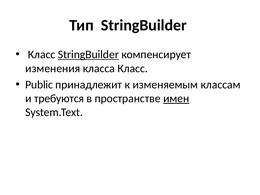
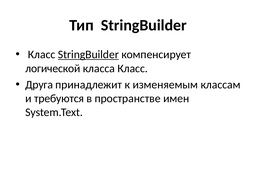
изменения: изменения -> логической
Public: Public -> Друга
имен underline: present -> none
